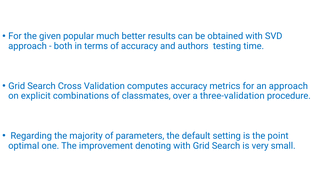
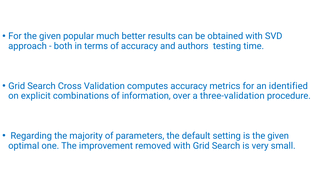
an approach: approach -> identified
classmates: classmates -> information
is the point: point -> given
denoting: denoting -> removed
